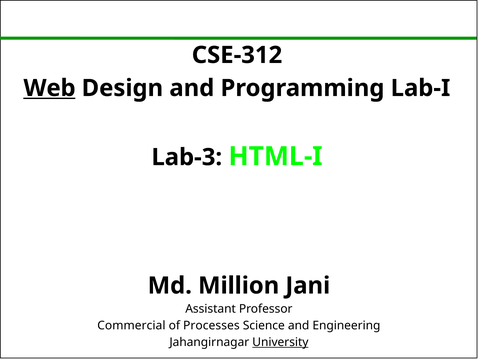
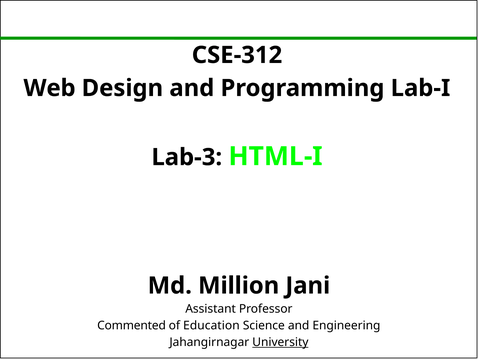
Web underline: present -> none
Commercial: Commercial -> Commented
Processes: Processes -> Education
